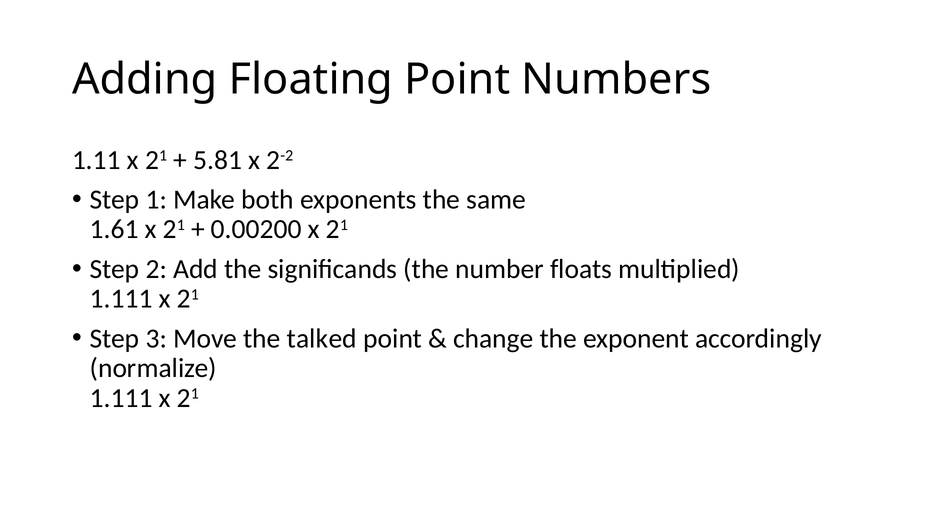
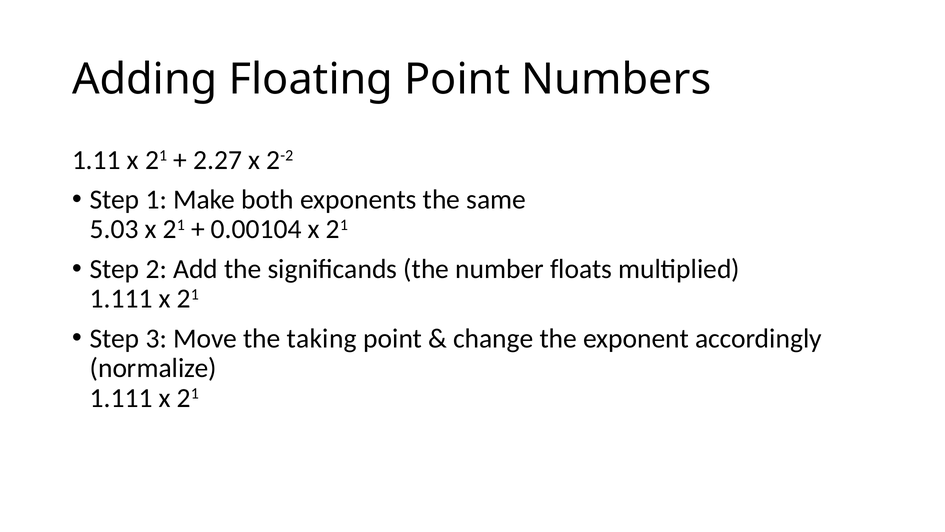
5.81: 5.81 -> 2.27
1.61: 1.61 -> 5.03
0.00200: 0.00200 -> 0.00104
talked: talked -> taking
